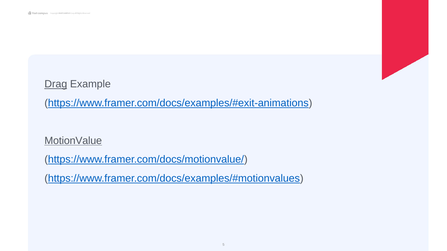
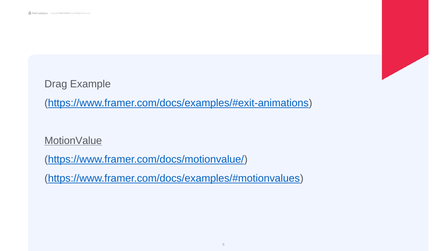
Drag underline: present -> none
